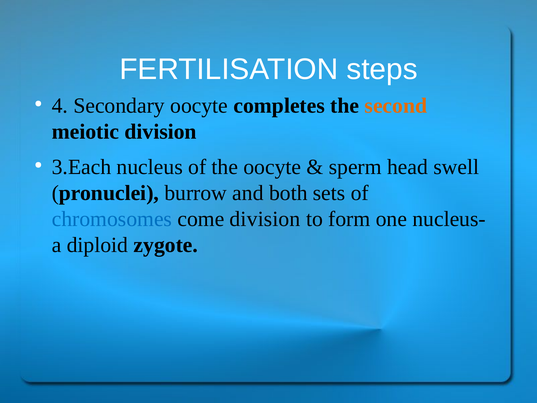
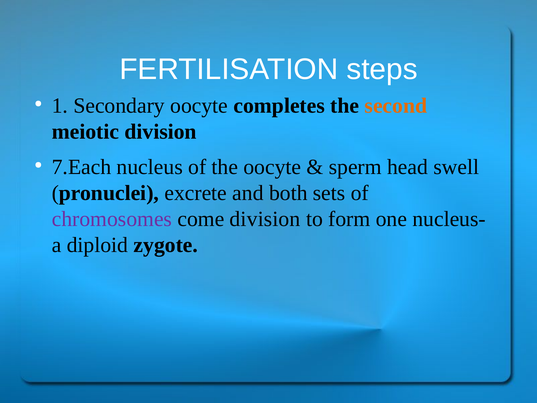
4: 4 -> 1
3.Each: 3.Each -> 7.Each
burrow: burrow -> excrete
chromosomes colour: blue -> purple
